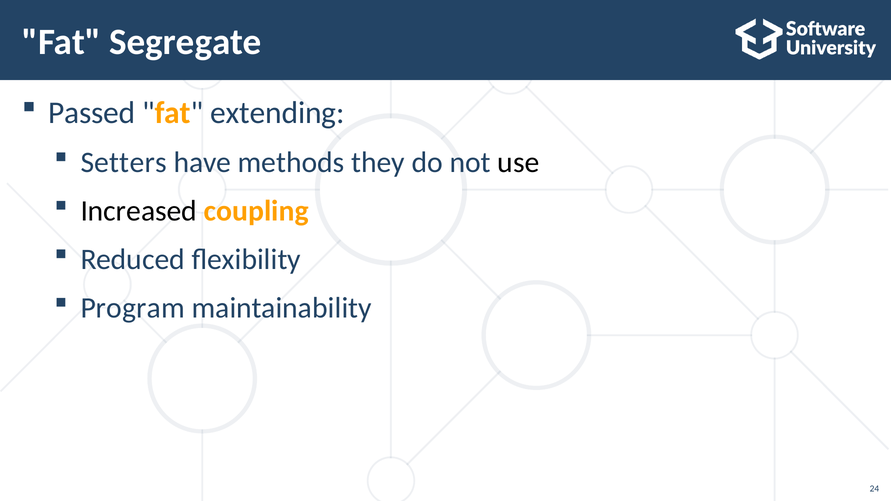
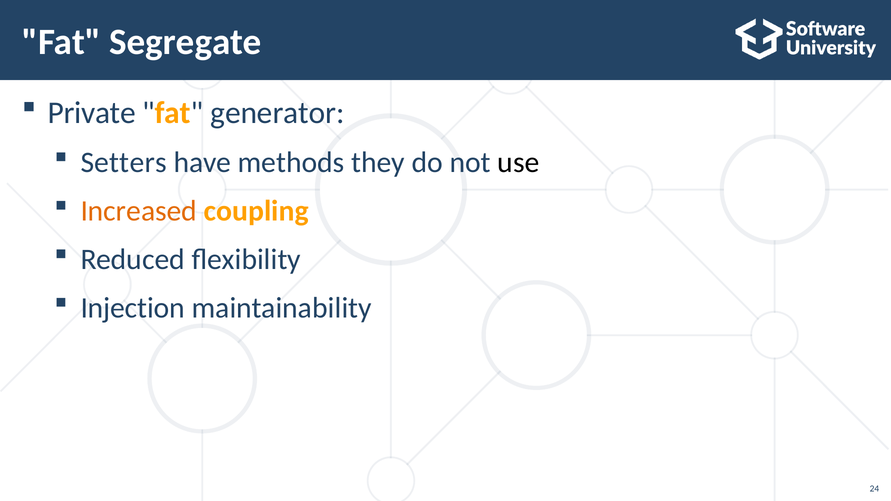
Passed: Passed -> Private
extending: extending -> generator
Increased colour: black -> orange
Program: Program -> Injection
